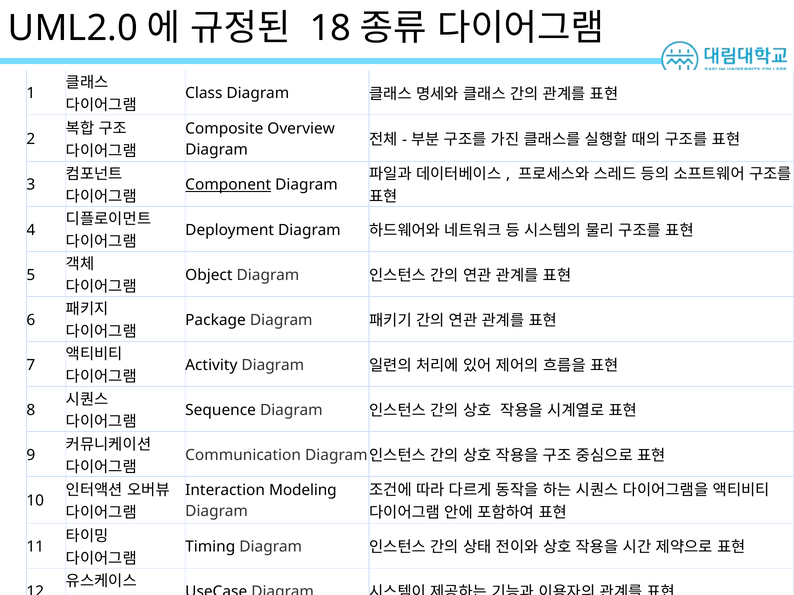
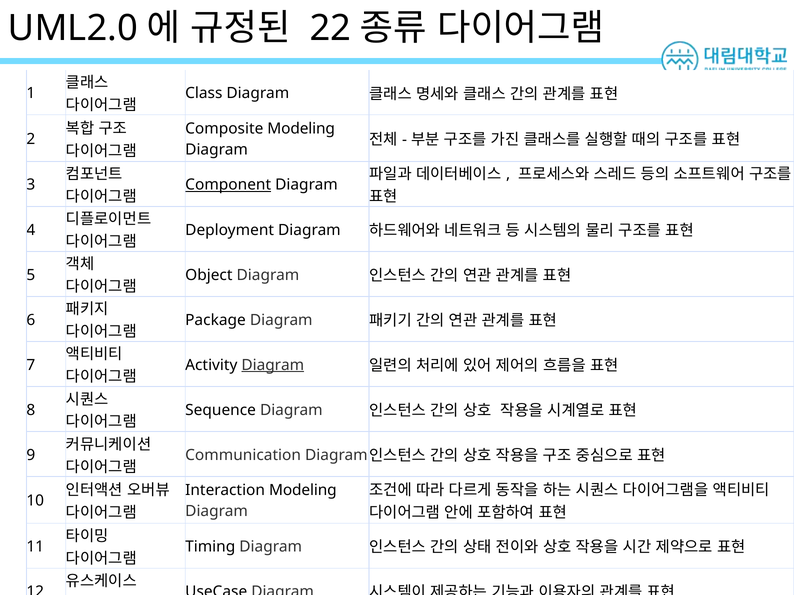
18: 18 -> 22
Composite Overview: Overview -> Modeling
Diagram at (273, 365) underline: none -> present
